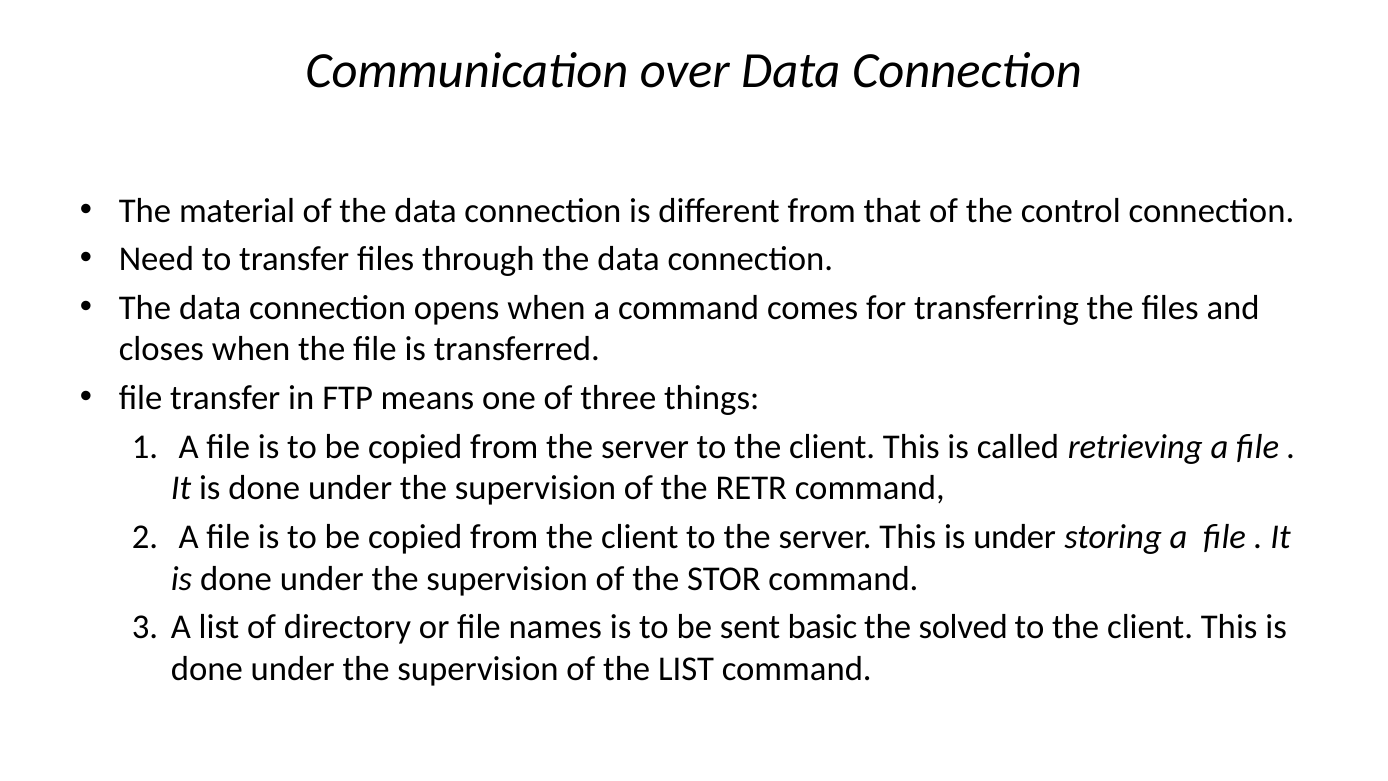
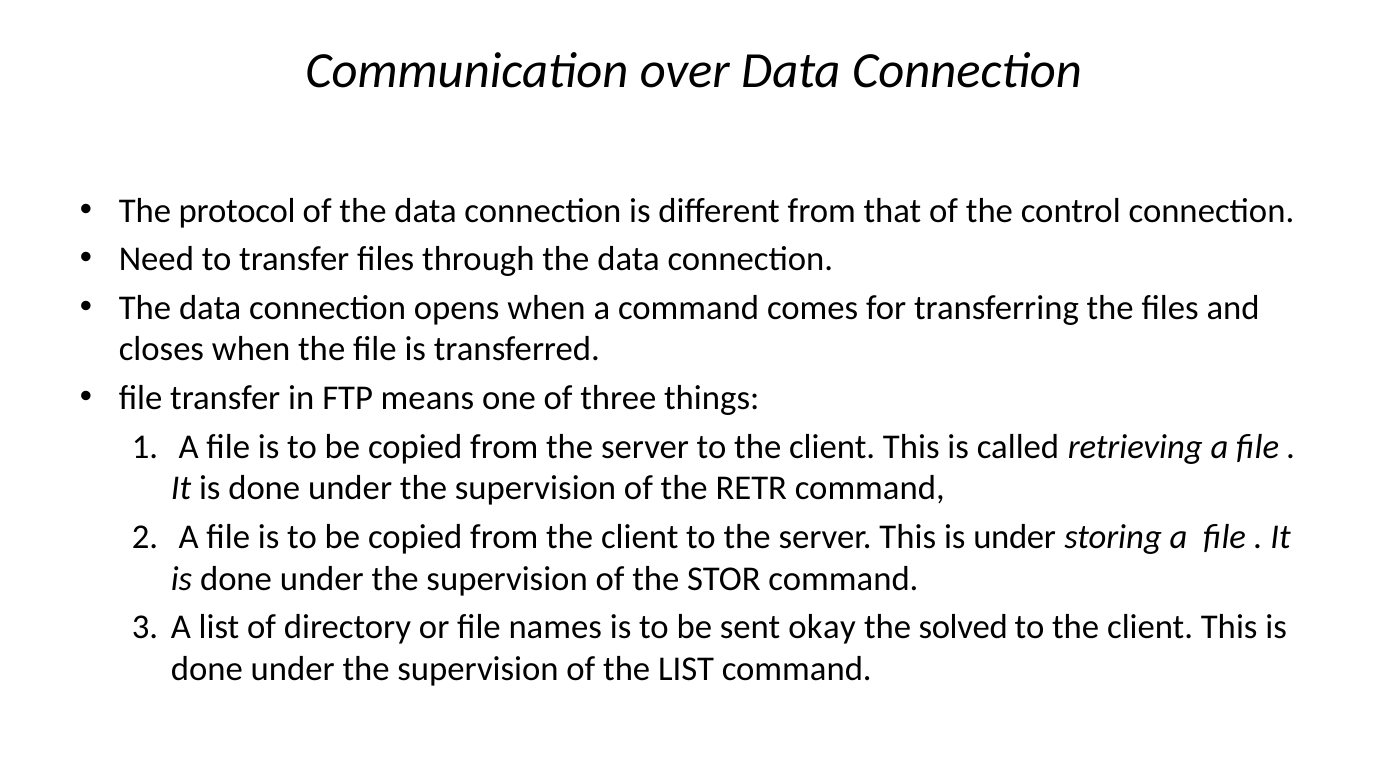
material: material -> protocol
basic: basic -> okay
